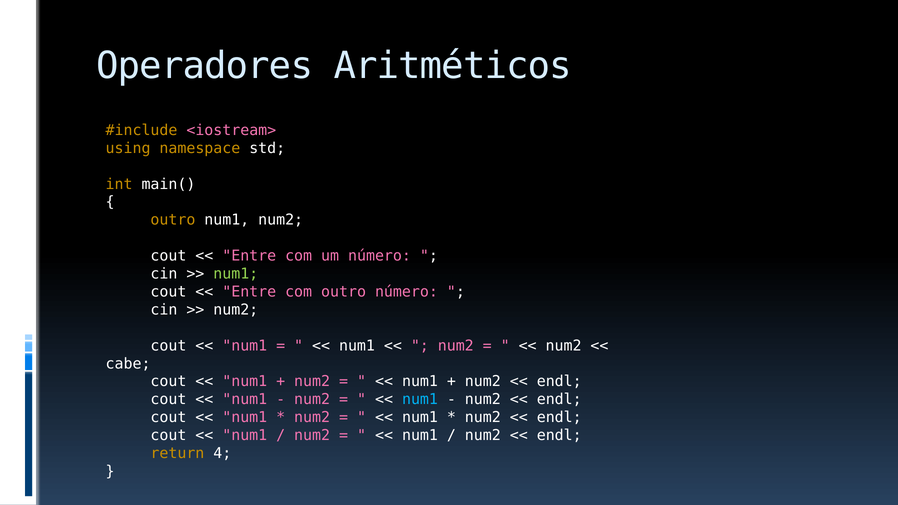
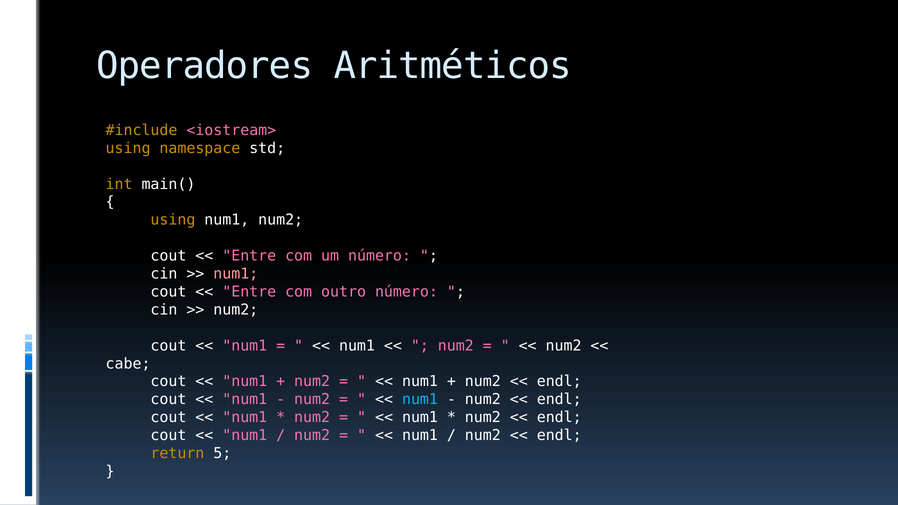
outro at (173, 220): outro -> using
num1 at (236, 274) colour: light green -> pink
4: 4 -> 5
